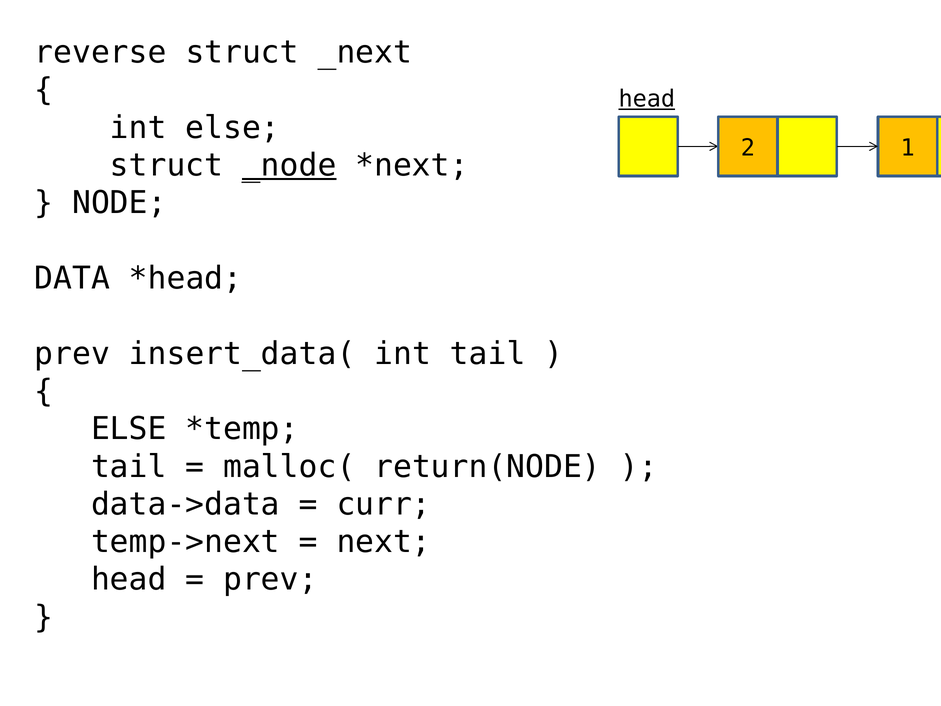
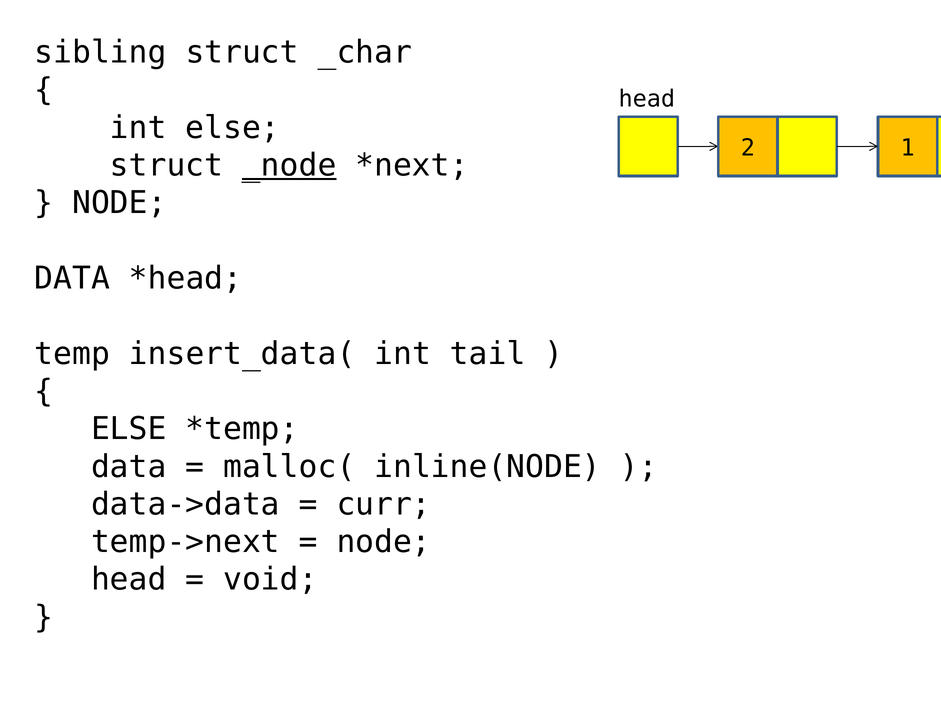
reverse: reverse -> sibling
_next: _next -> _char
head at (647, 99) underline: present -> none
prev at (72, 354): prev -> temp
tail at (129, 466): tail -> data
return(NODE: return(NODE -> inline(NODE
next at (384, 542): next -> node
prev at (270, 579): prev -> void
